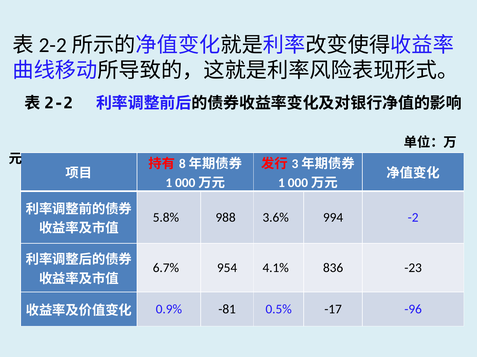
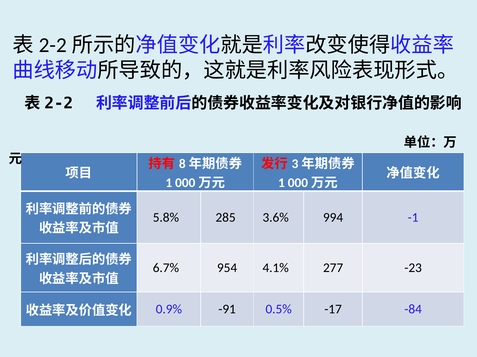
988: 988 -> 285
-2: -2 -> -1
836: 836 -> 277
-81: -81 -> -91
-96: -96 -> -84
